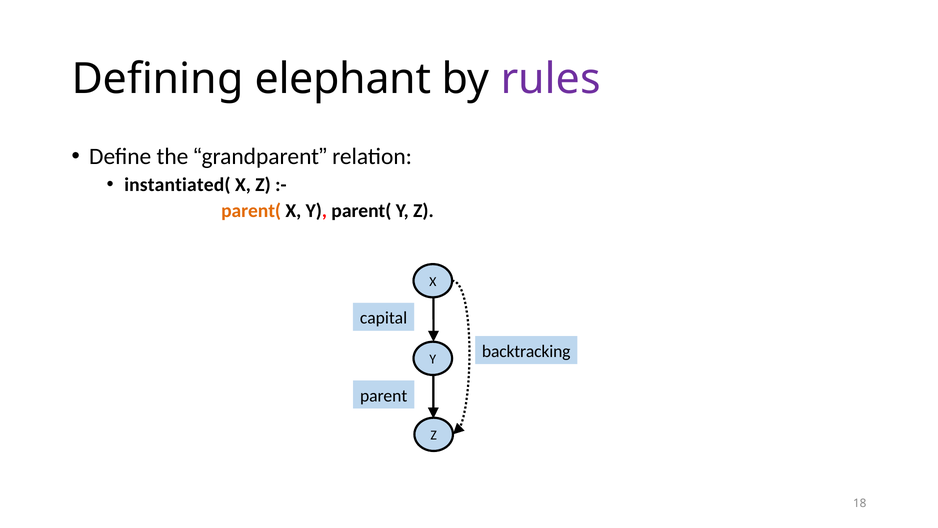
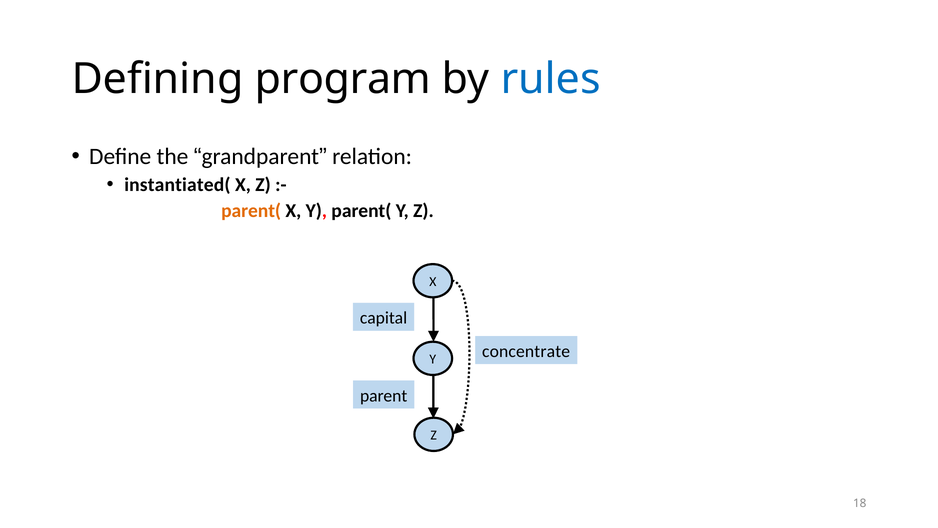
elephant: elephant -> program
rules colour: purple -> blue
backtracking: backtracking -> concentrate
